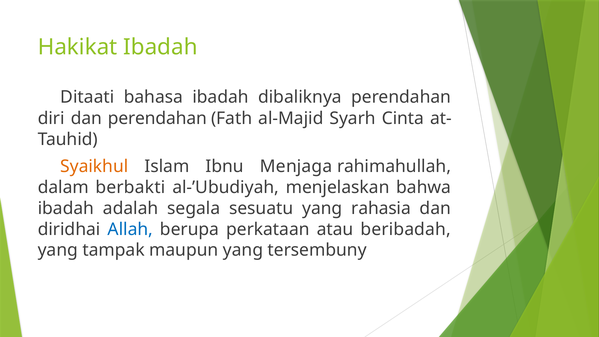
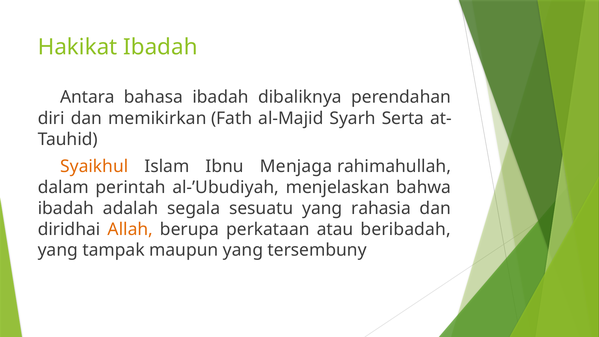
Ditaati: Ditaati -> Antara
dan perendahan: perendahan -> memikirkan
Cinta: Cinta -> Serta
berbakti: berbakti -> perintah
Allah colour: blue -> orange
